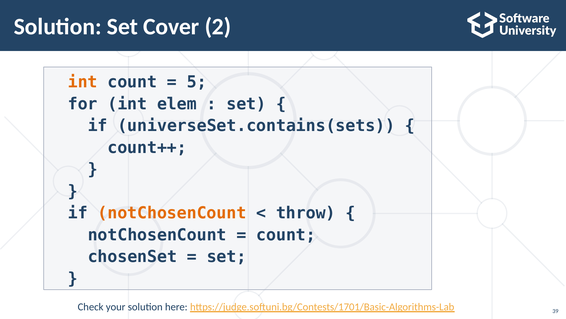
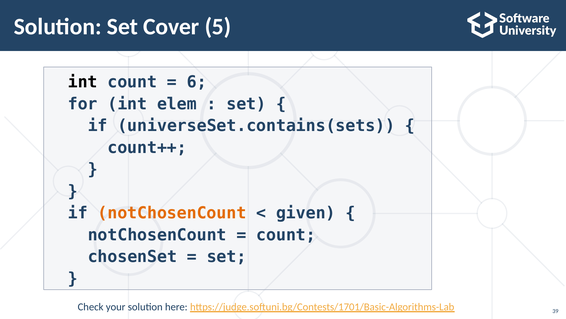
2: 2 -> 5
int at (83, 82) colour: orange -> black
5: 5 -> 6
throw: throw -> given
